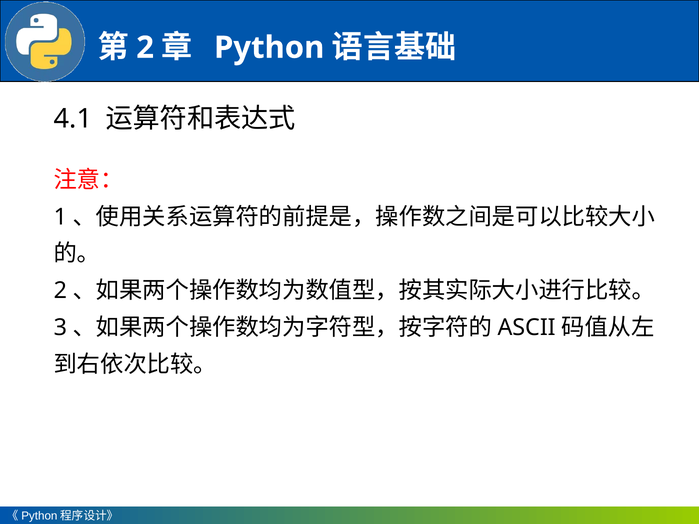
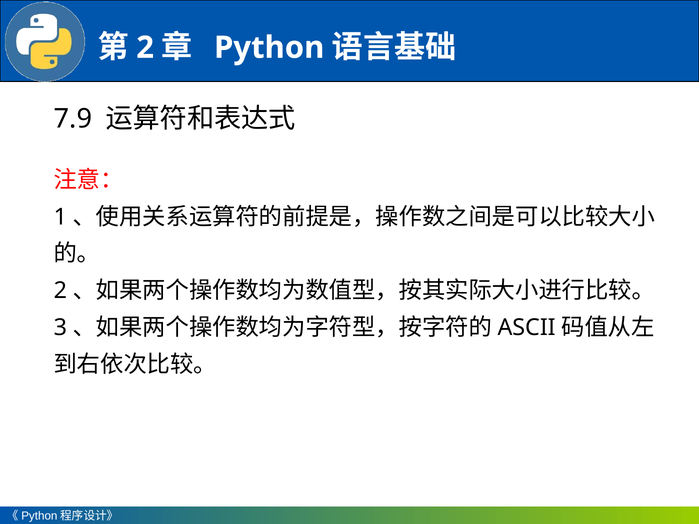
4.1: 4.1 -> 7.9
